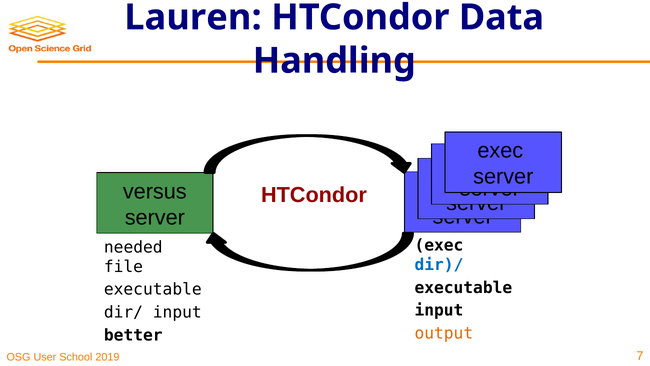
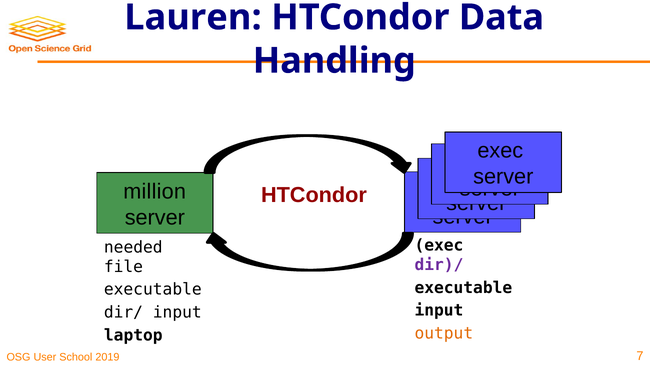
versus: versus -> million
dir)/ colour: blue -> purple
better: better -> laptop
